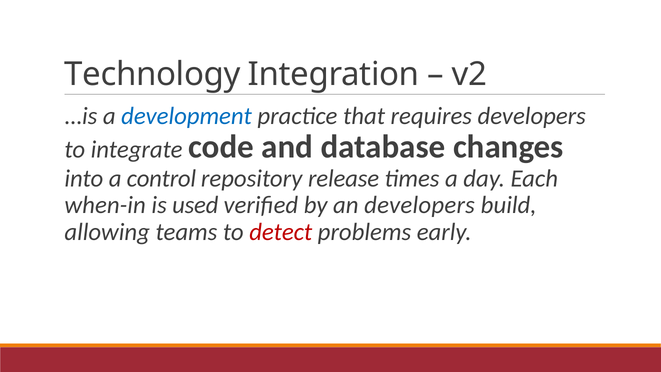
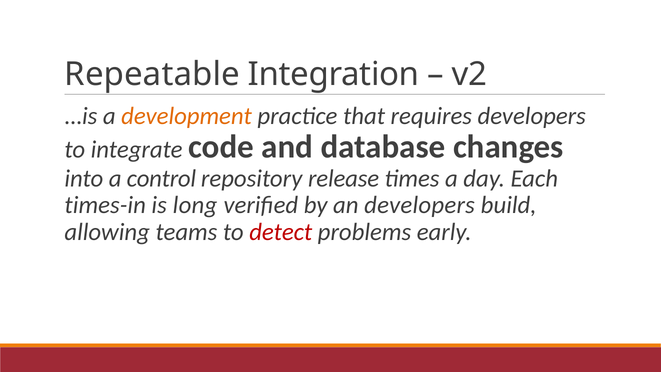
Technology: Technology -> Repeatable
development colour: blue -> orange
when-in: when-in -> times-in
used: used -> long
